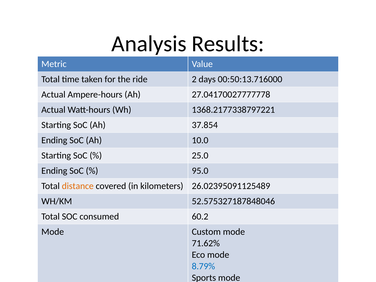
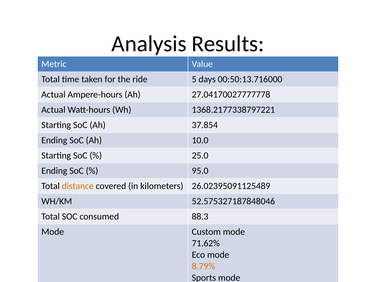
2: 2 -> 5
60.2: 60.2 -> 88.3
8.79% colour: blue -> orange
